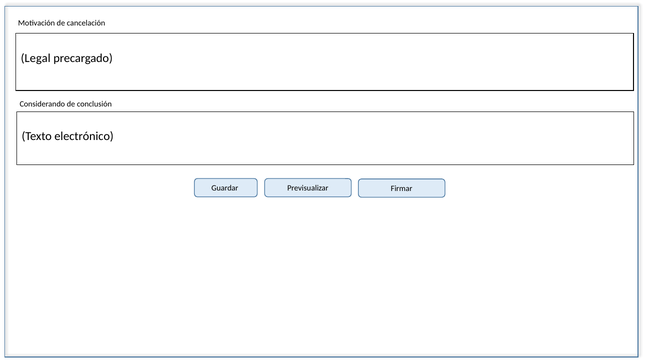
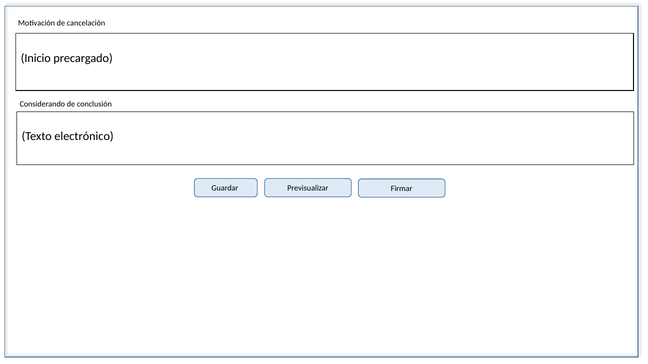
Legal: Legal -> Inicio
